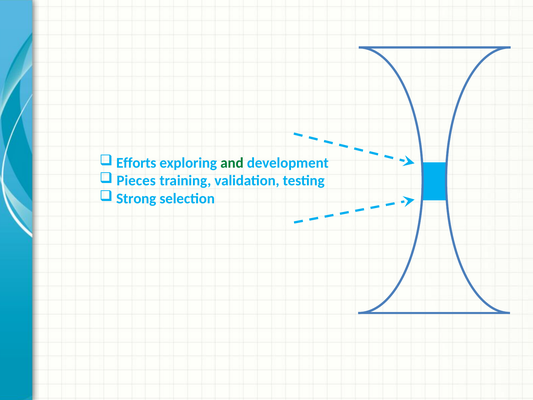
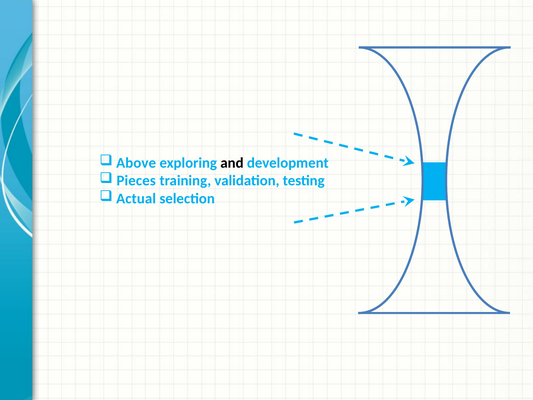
Efforts: Efforts -> Above
and colour: green -> black
Strong: Strong -> Actual
